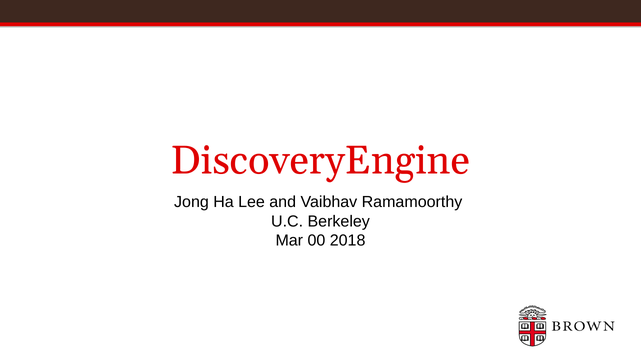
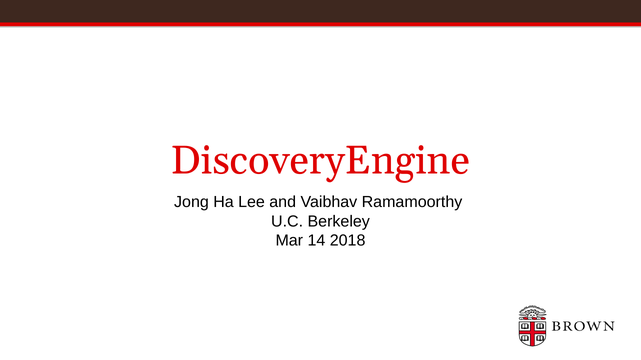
00: 00 -> 14
